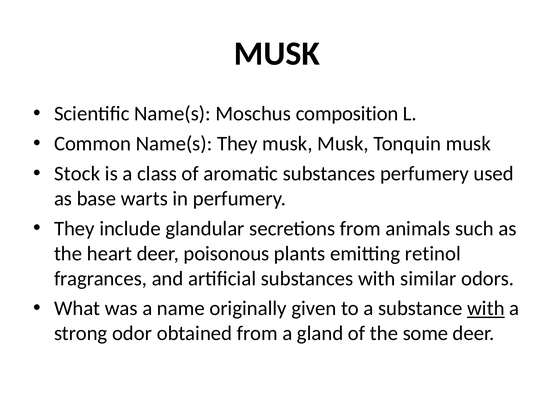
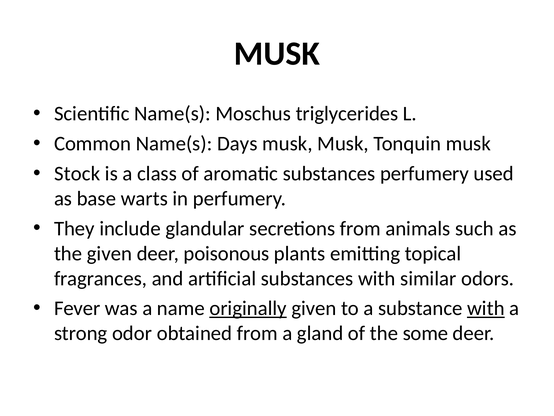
composition: composition -> triglycerides
Name(s They: They -> Days
the heart: heart -> given
retinol: retinol -> topical
What: What -> Fever
originally underline: none -> present
